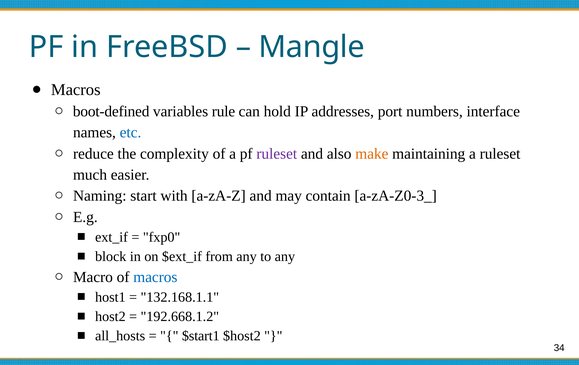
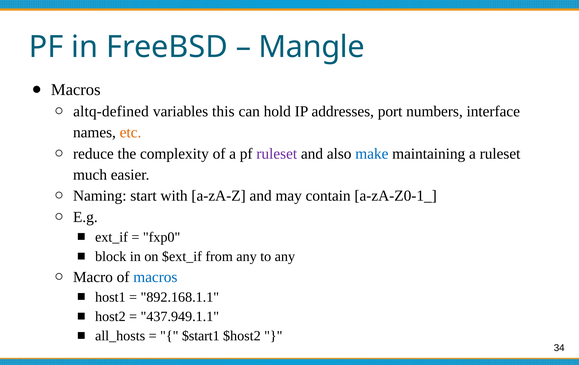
boot-defined: boot-defined -> altq-defined
rule: rule -> this
etc colour: blue -> orange
make colour: orange -> blue
a-zA-Z0-3_: a-zA-Z0-3_ -> a-zA-Z0-1_
132.168.1.1: 132.168.1.1 -> 892.168.1.1
192.668.1.2: 192.668.1.2 -> 437.949.1.1
